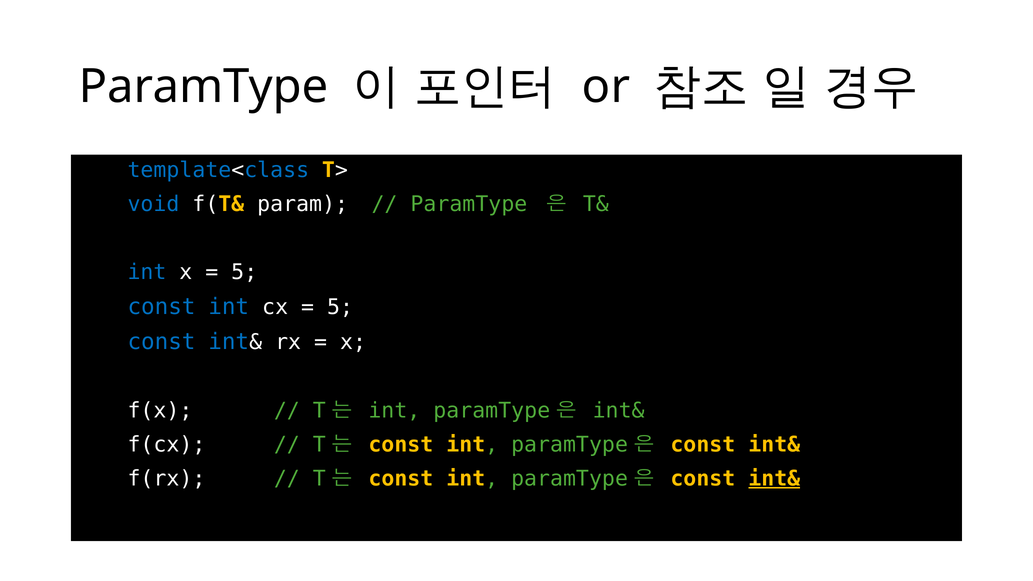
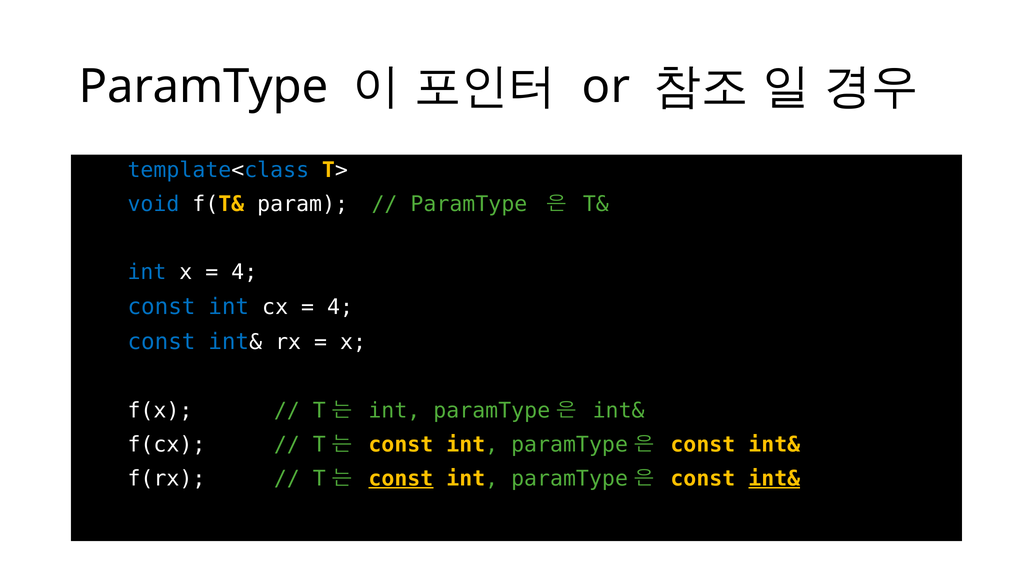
5 at (244, 272): 5 -> 4
5 at (340, 307): 5 -> 4
const at (401, 479) underline: none -> present
